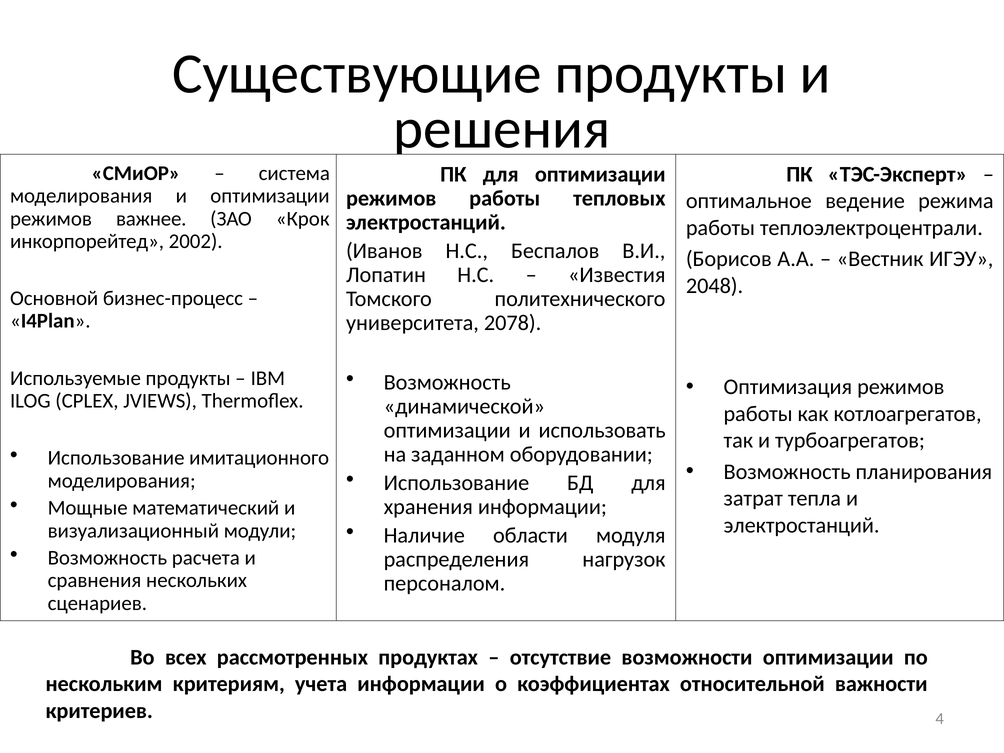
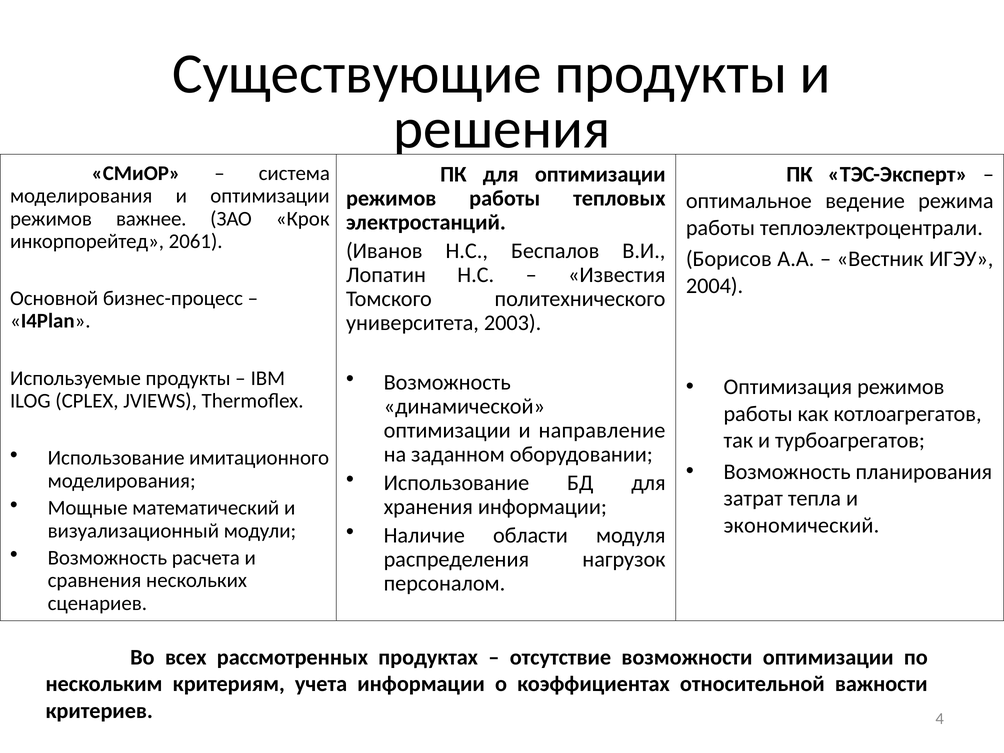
2002: 2002 -> 2061
2048: 2048 -> 2004
2078: 2078 -> 2003
использовать: использовать -> направление
электростанций at (802, 525): электростанций -> экономический
